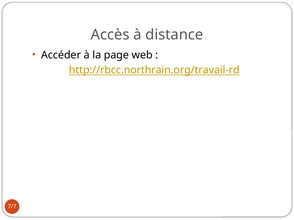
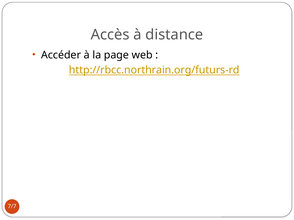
http://rbcc.northrain.org/travail-rd: http://rbcc.northrain.org/travail-rd -> http://rbcc.northrain.org/futurs-rd
